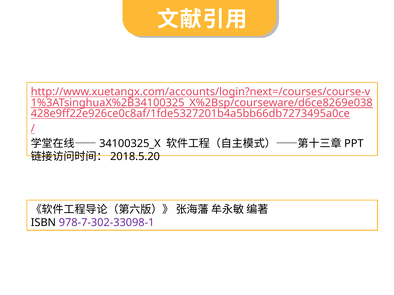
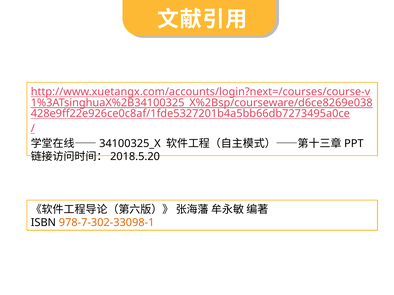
978-7-302-33098-1 colour: purple -> orange
